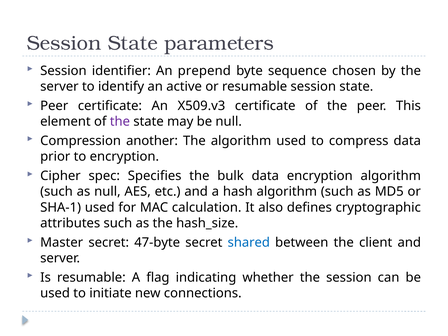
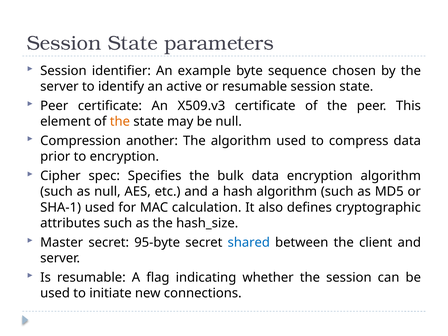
prepend: prepend -> example
the at (120, 121) colour: purple -> orange
47-byte: 47-byte -> 95-byte
